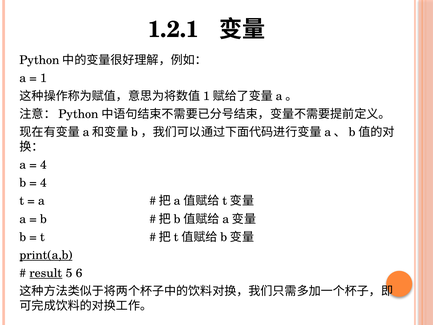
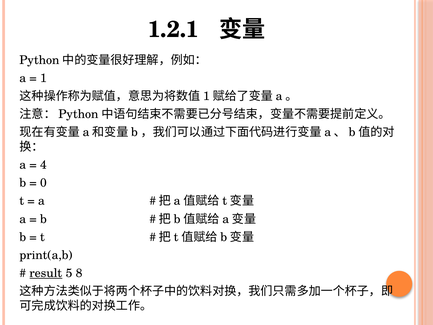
4 at (44, 183): 4 -> 0
print(a,b underline: present -> none
6: 6 -> 8
